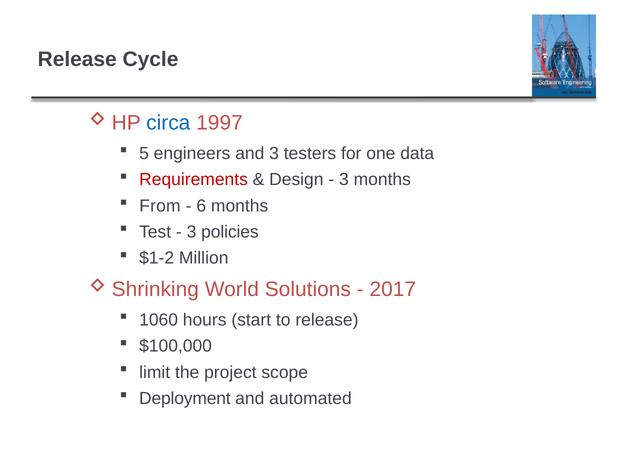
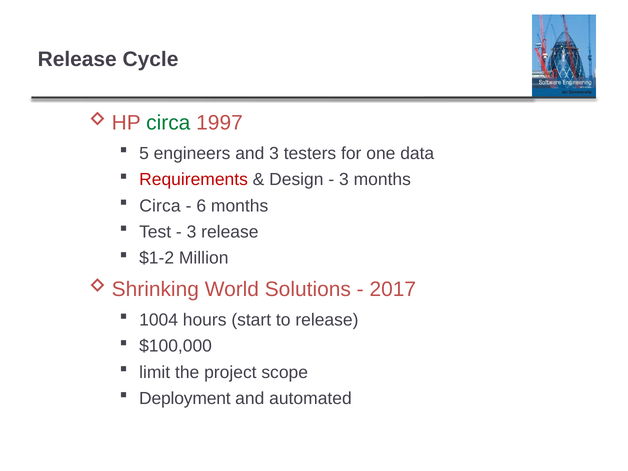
circa at (168, 123) colour: blue -> green
From at (160, 206): From -> Circa
3 policies: policies -> release
1060: 1060 -> 1004
